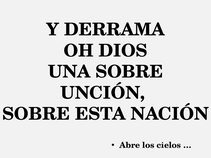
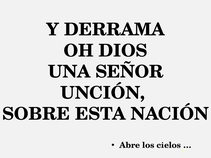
UNA SOBRE: SOBRE -> SEÑOR
